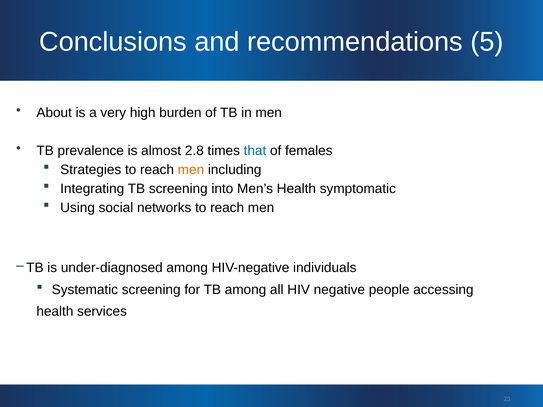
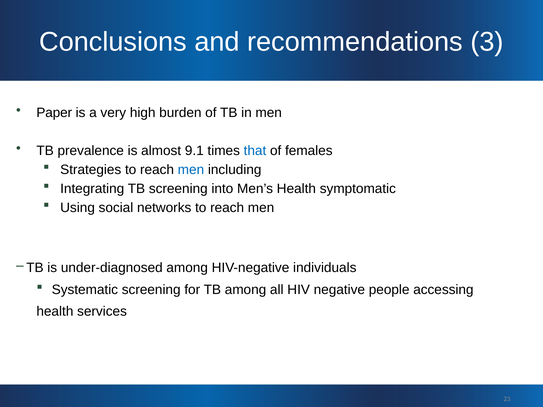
5: 5 -> 3
About: About -> Paper
2.8: 2.8 -> 9.1
men at (191, 170) colour: orange -> blue
